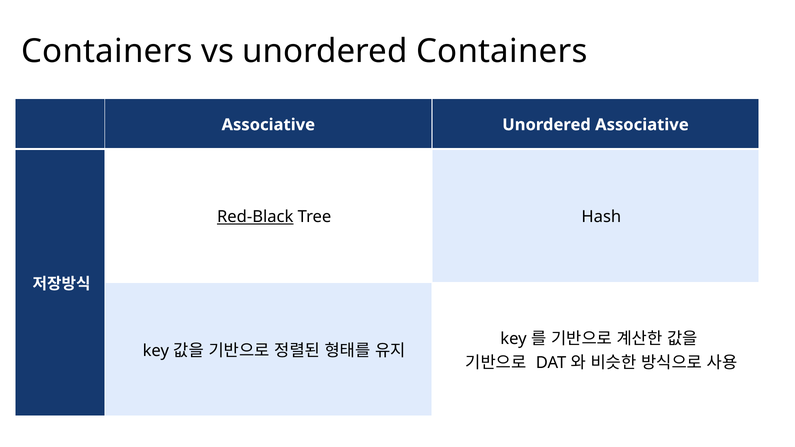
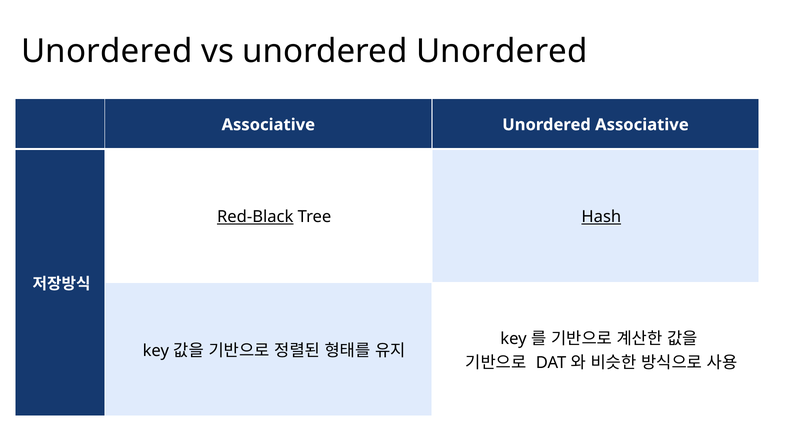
Containers at (107, 52): Containers -> Unordered
unordered Containers: Containers -> Unordered
Hash underline: none -> present
